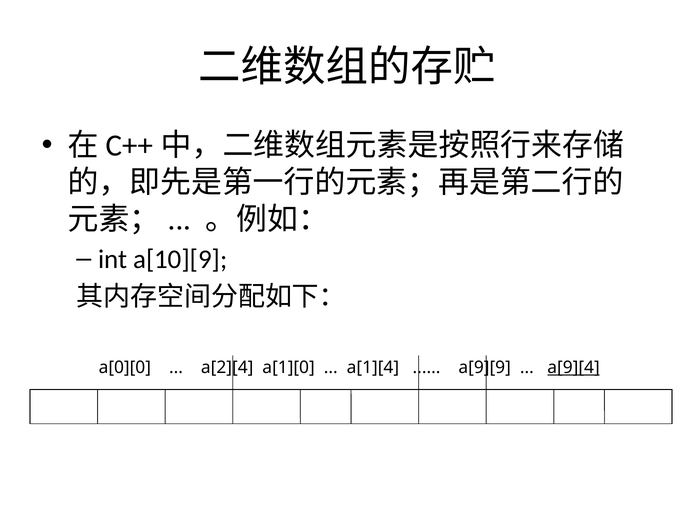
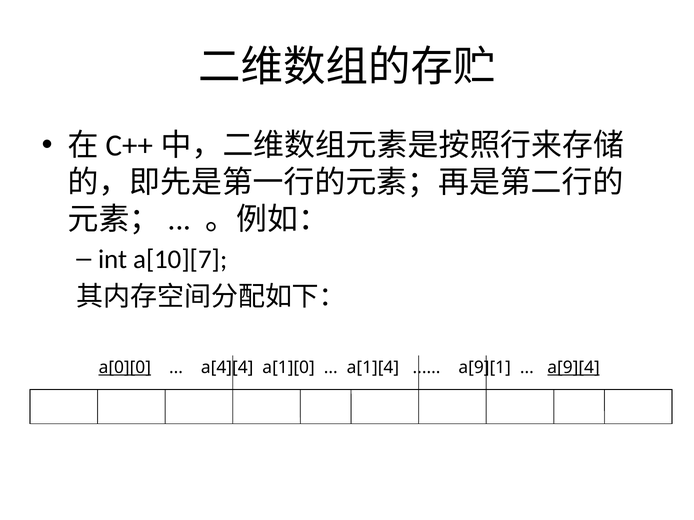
a[10][9: a[10][9 -> a[10][7
a[0][0 underline: none -> present
a[2][4: a[2][4 -> a[4][4
a[9][9: a[9][9 -> a[9][1
